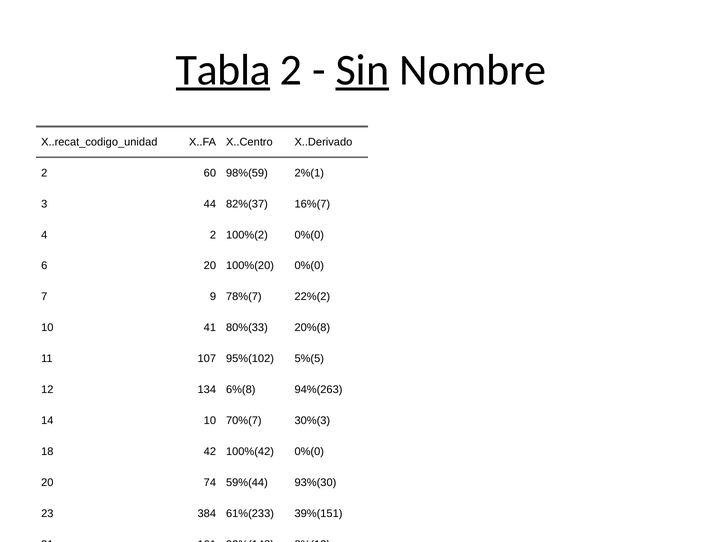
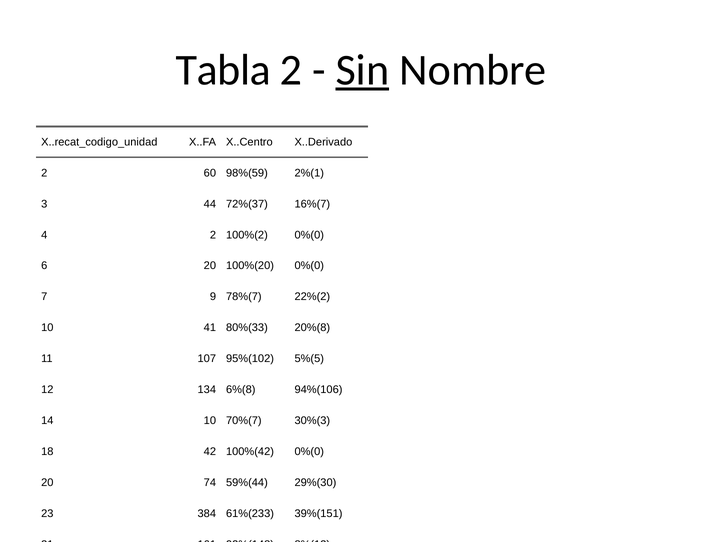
Tabla underline: present -> none
82%(37: 82%(37 -> 72%(37
94%(263: 94%(263 -> 94%(106
93%(30: 93%(30 -> 29%(30
